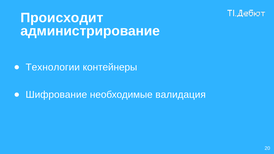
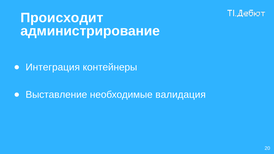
Технологии: Технологии -> Интеграция
Шифрование: Шифрование -> Выставление
